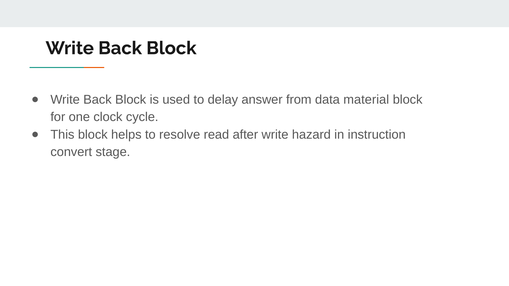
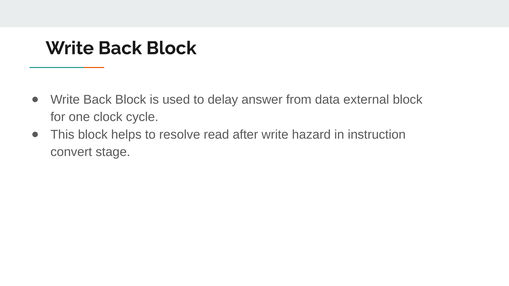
material: material -> external
